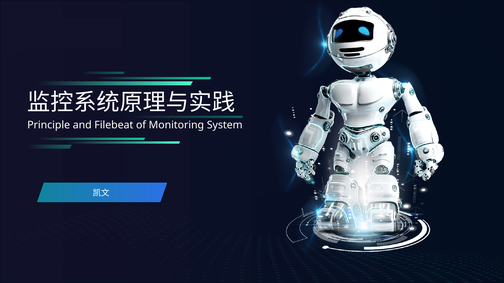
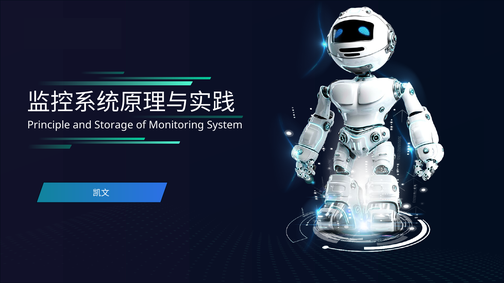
Filebeat: Filebeat -> Storage
